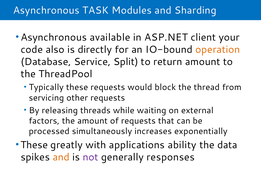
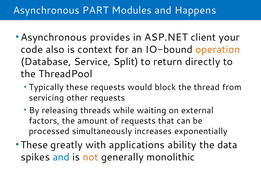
TASK: TASK -> PART
Sharding: Sharding -> Happens
available: available -> provides
directly: directly -> context
return amount: amount -> directly
and at (61, 157) colour: orange -> blue
not colour: purple -> orange
responses: responses -> monolithic
